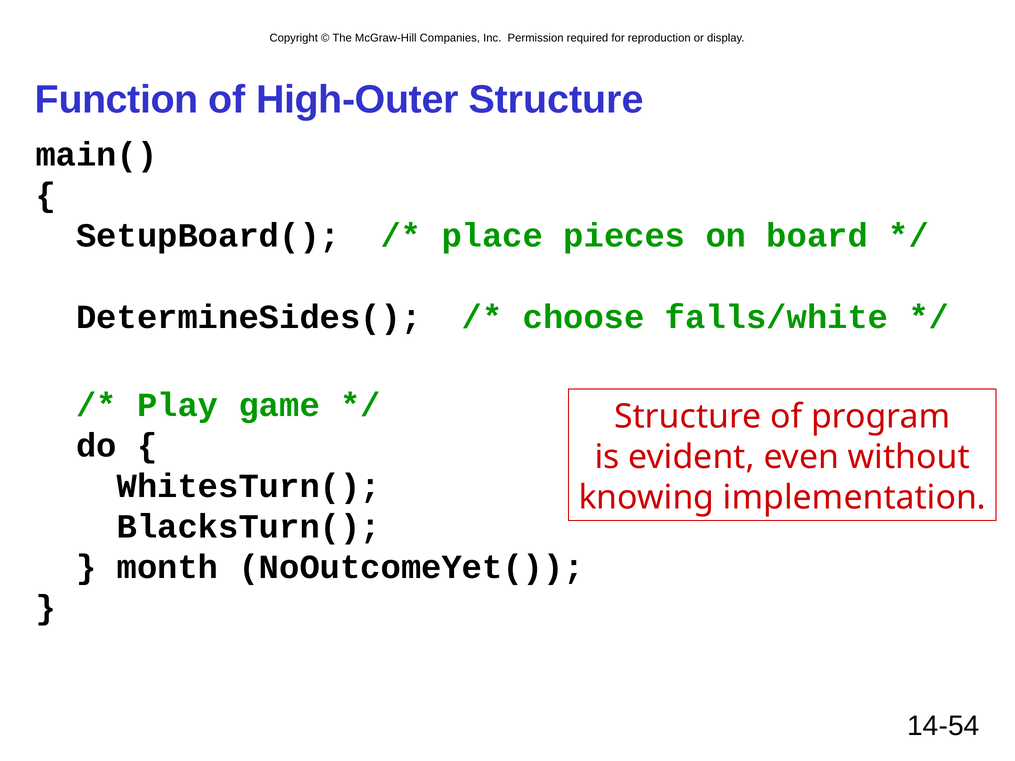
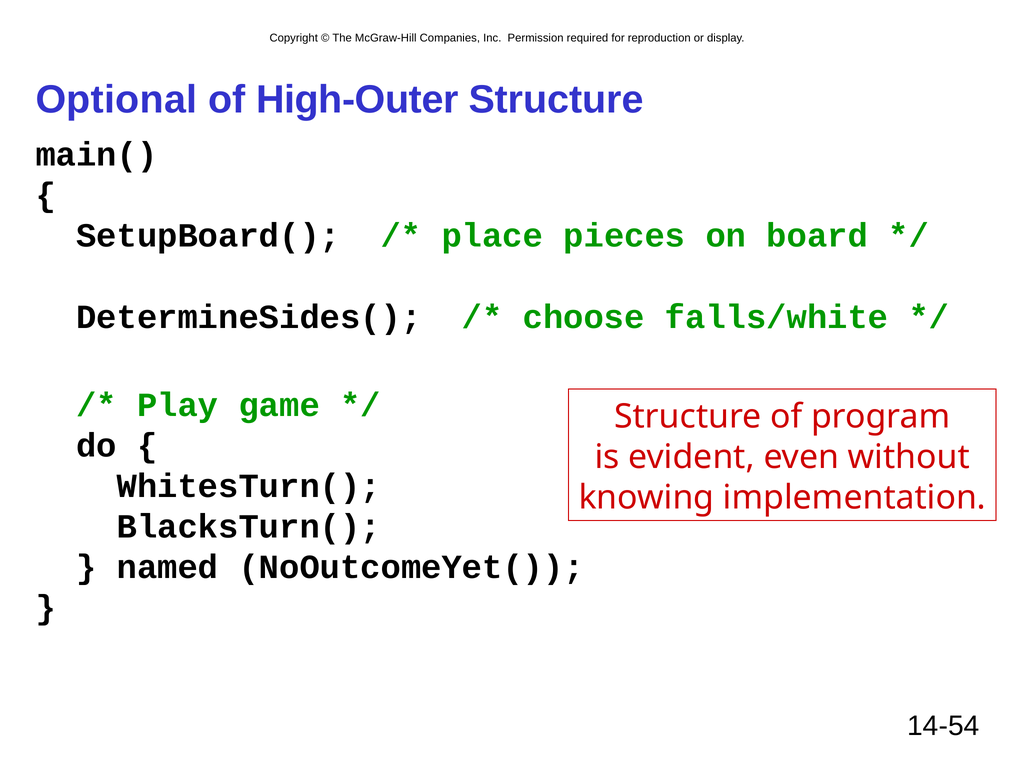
Function: Function -> Optional
month: month -> named
